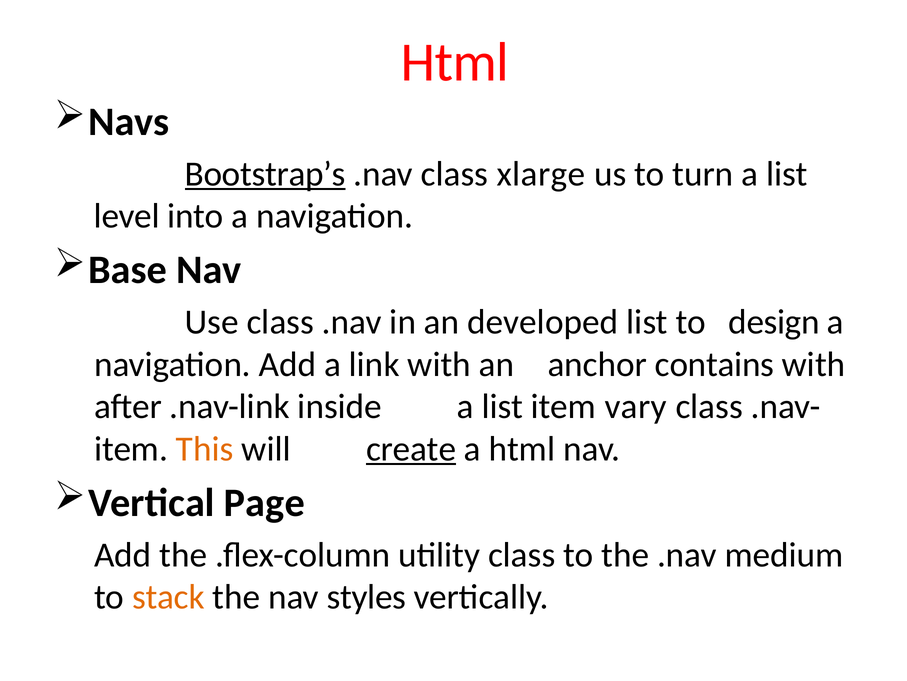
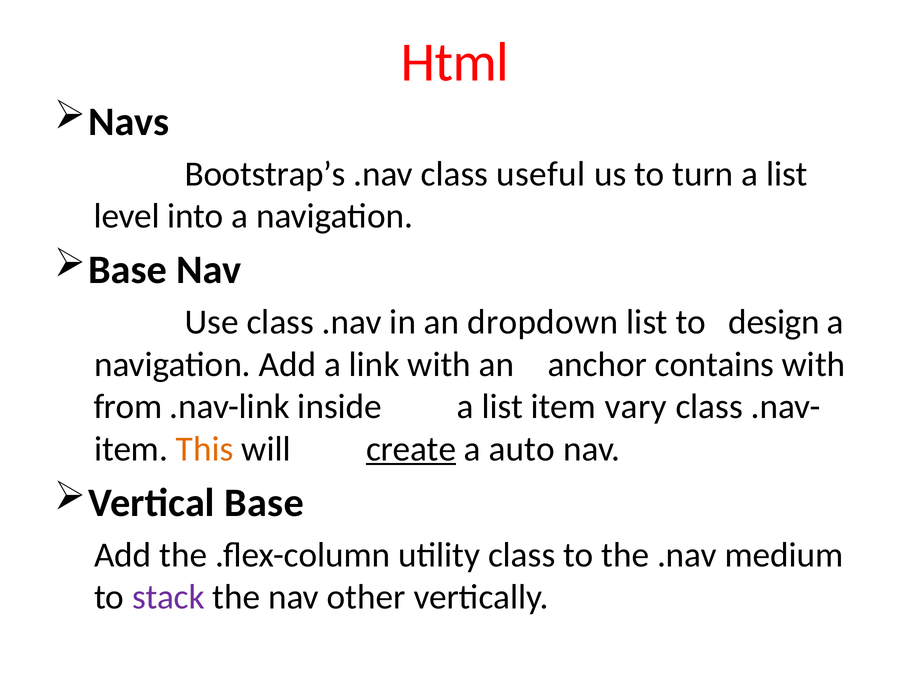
Bootstrap’s underline: present -> none
xlarge: xlarge -> useful
developed: developed -> dropdown
after: after -> from
a html: html -> auto
Vertical Page: Page -> Base
stack colour: orange -> purple
styles: styles -> other
